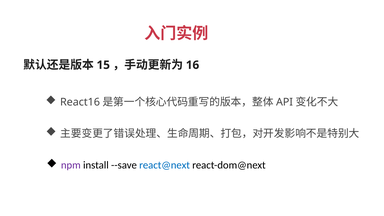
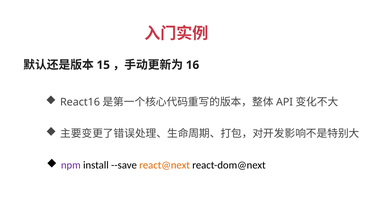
react@next colour: blue -> orange
